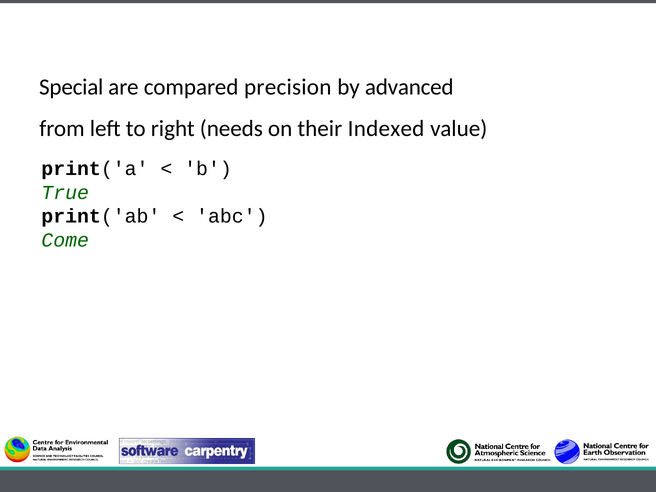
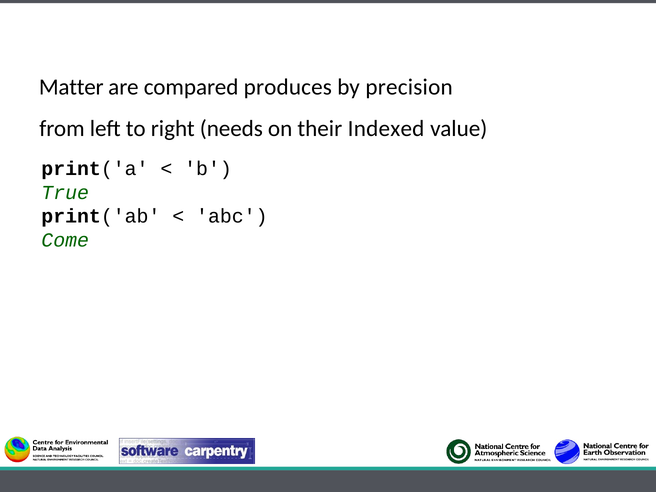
Special: Special -> Matter
precision: precision -> produces
advanced: advanced -> precision
